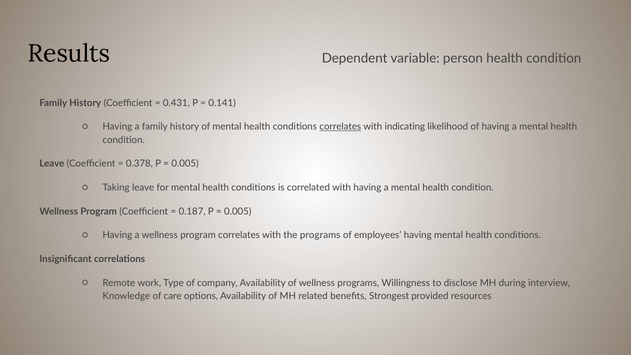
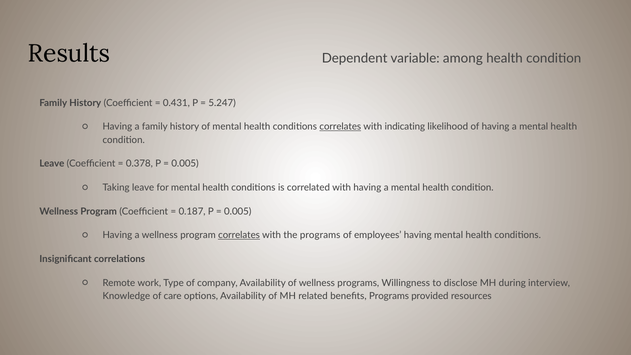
person: person -> among
0.141: 0.141 -> 5.247
correlates at (239, 235) underline: none -> present
benefits Strongest: Strongest -> Programs
